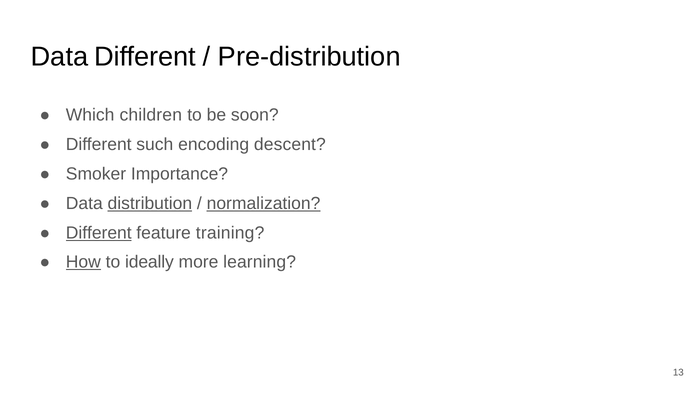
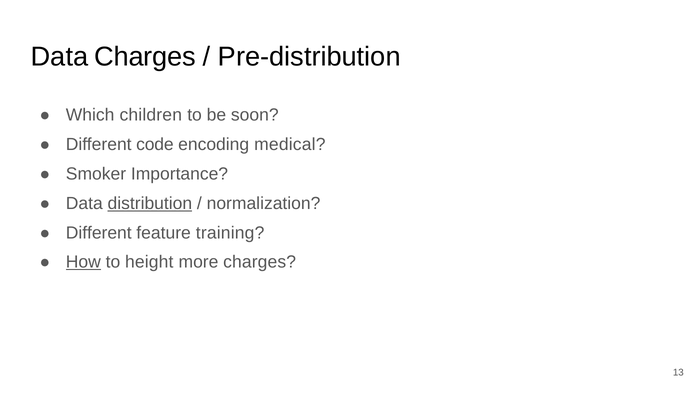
Data Different: Different -> Charges
such: such -> code
descent: descent -> medical
normalization underline: present -> none
Different at (99, 233) underline: present -> none
ideally: ideally -> height
more learning: learning -> charges
